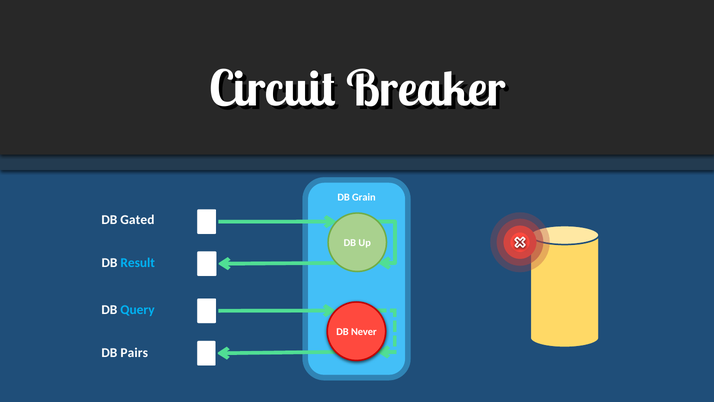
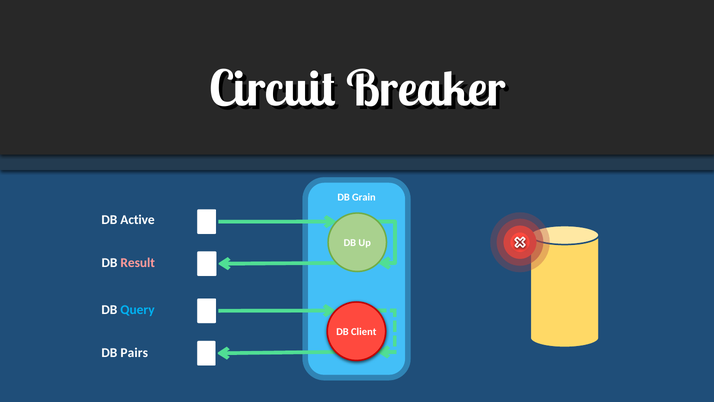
Gated: Gated -> Active
Result colour: light blue -> pink
Never: Never -> Client
